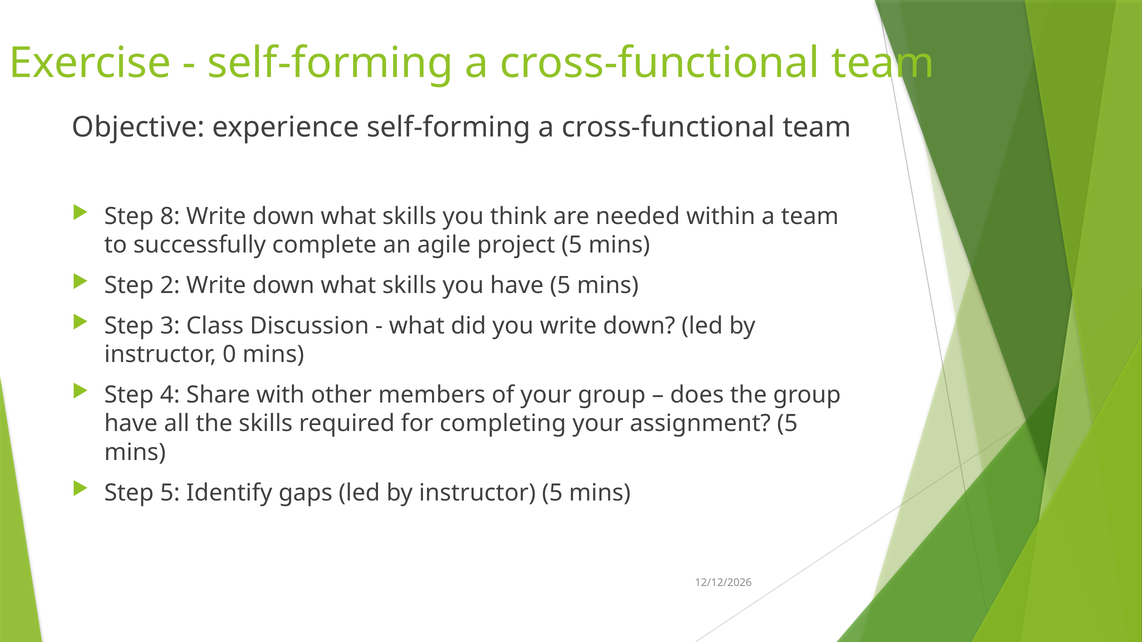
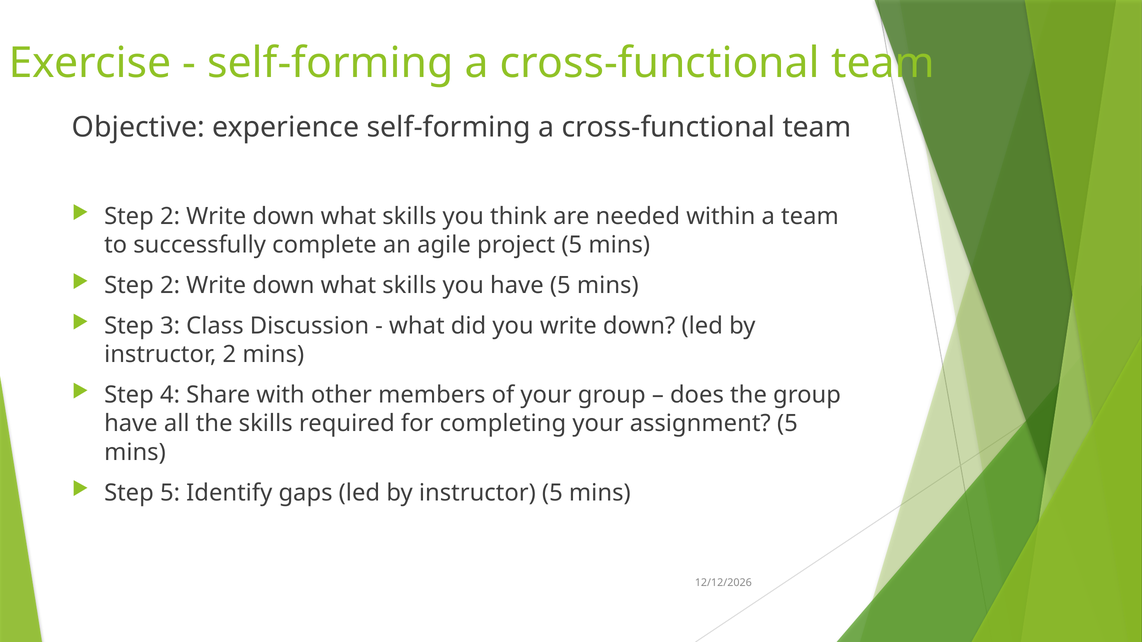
8 at (170, 217): 8 -> 2
instructor 0: 0 -> 2
